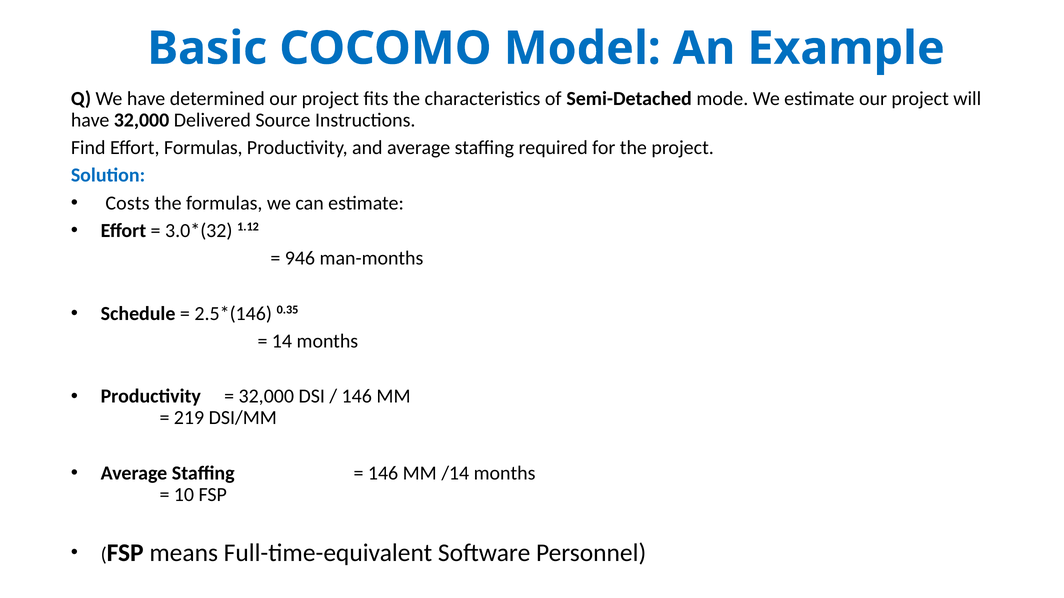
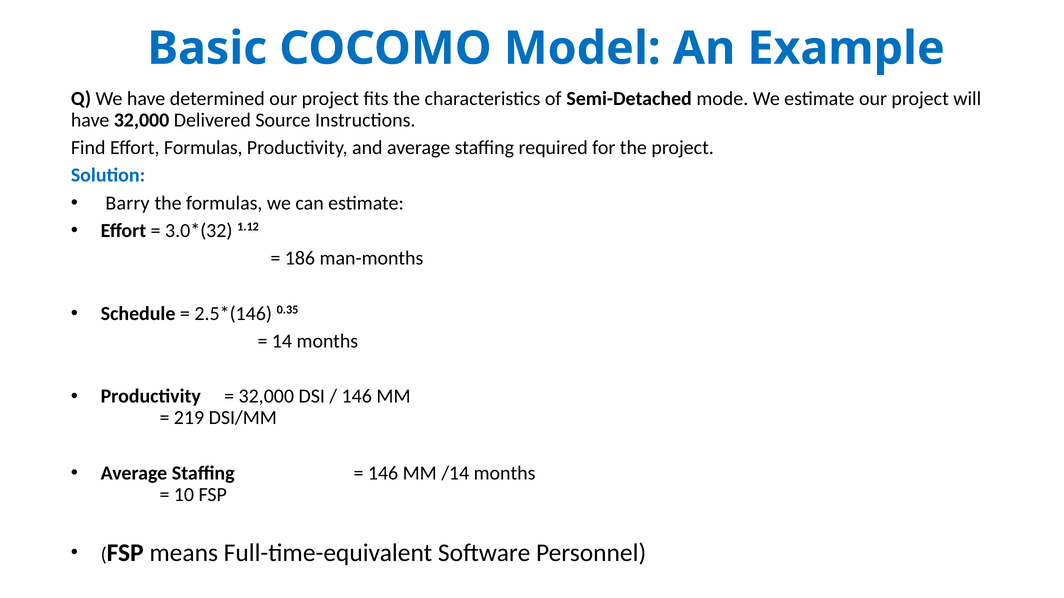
Costs: Costs -> Barry
946: 946 -> 186
